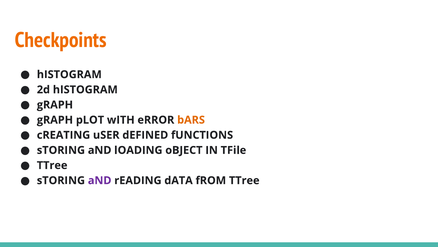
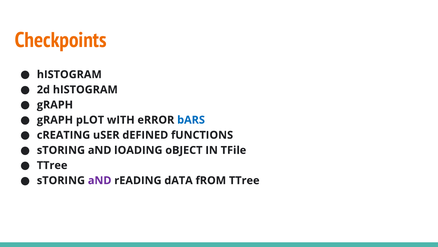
bARS colour: orange -> blue
